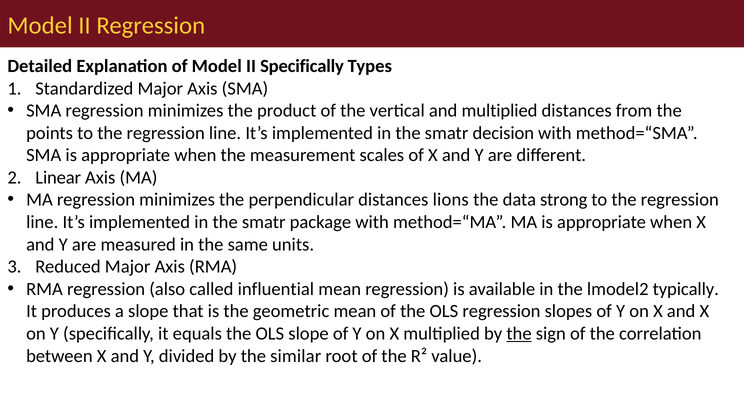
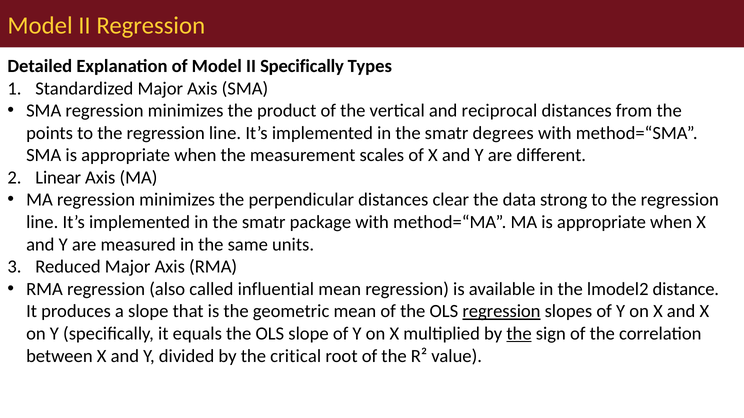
and multiplied: multiplied -> reciprocal
decision: decision -> degrees
lions: lions -> clear
typically: typically -> distance
regression at (501, 312) underline: none -> present
similar: similar -> critical
